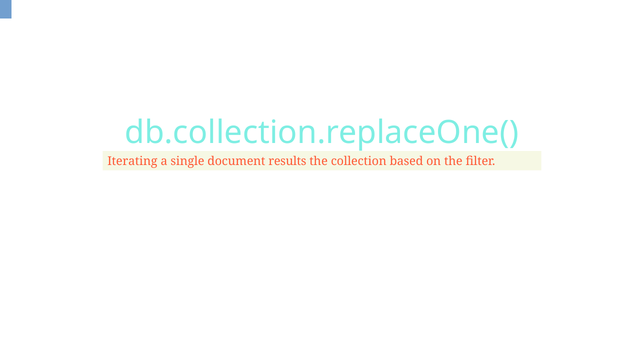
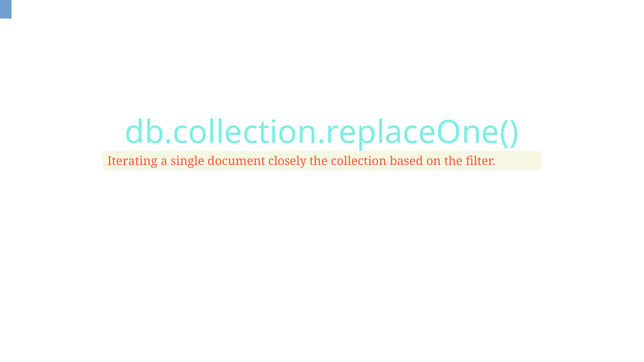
results: results -> closely
